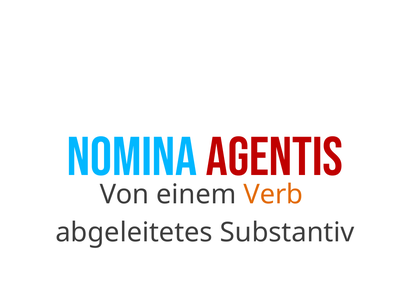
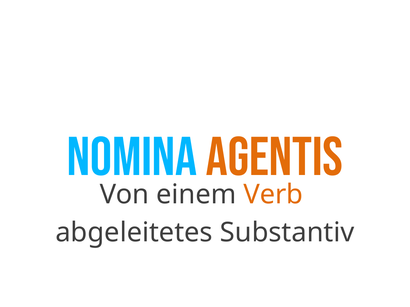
Agentis colour: red -> orange
